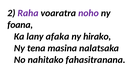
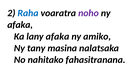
Raha colour: purple -> blue
foana at (20, 25): foana -> afaka
hirako: hirako -> amiko
tena: tena -> tany
